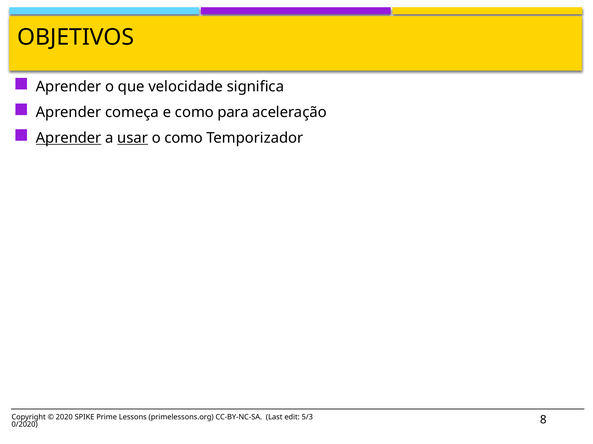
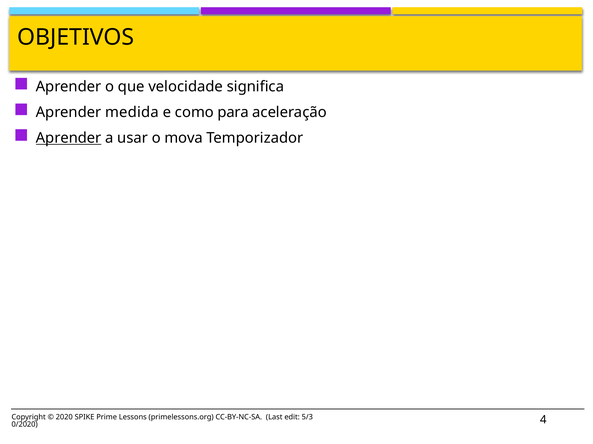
começa: começa -> medida
usar underline: present -> none
o como: como -> mova
8: 8 -> 4
